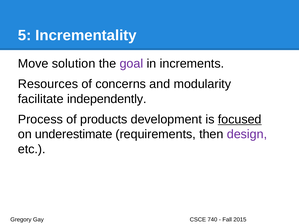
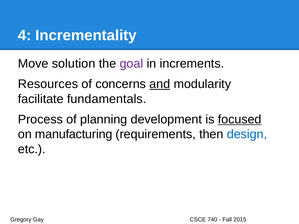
5: 5 -> 4
and underline: none -> present
independently: independently -> fundamentals
products: products -> planning
underestimate: underestimate -> manufacturing
design colour: purple -> blue
